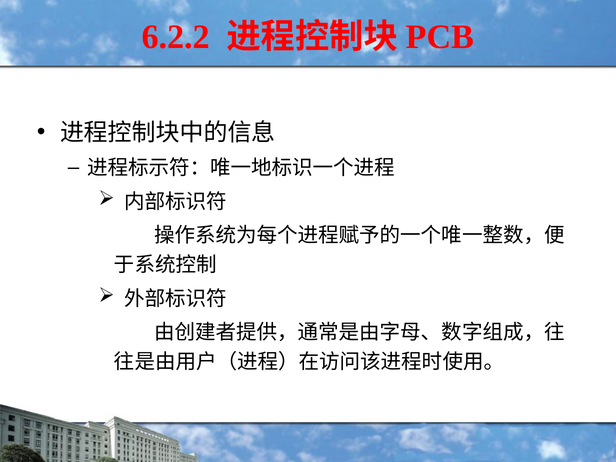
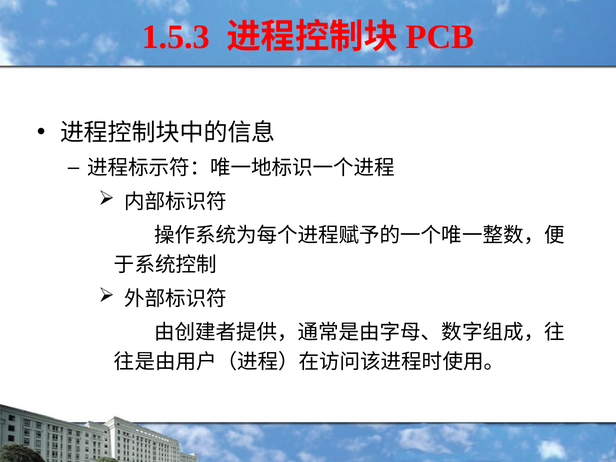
6.2.2: 6.2.2 -> 1.5.3
